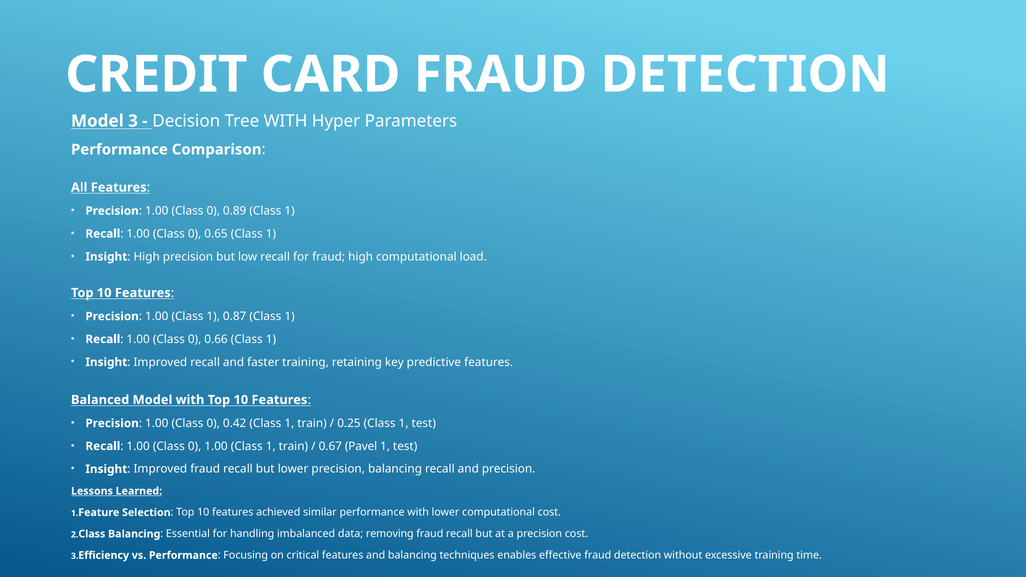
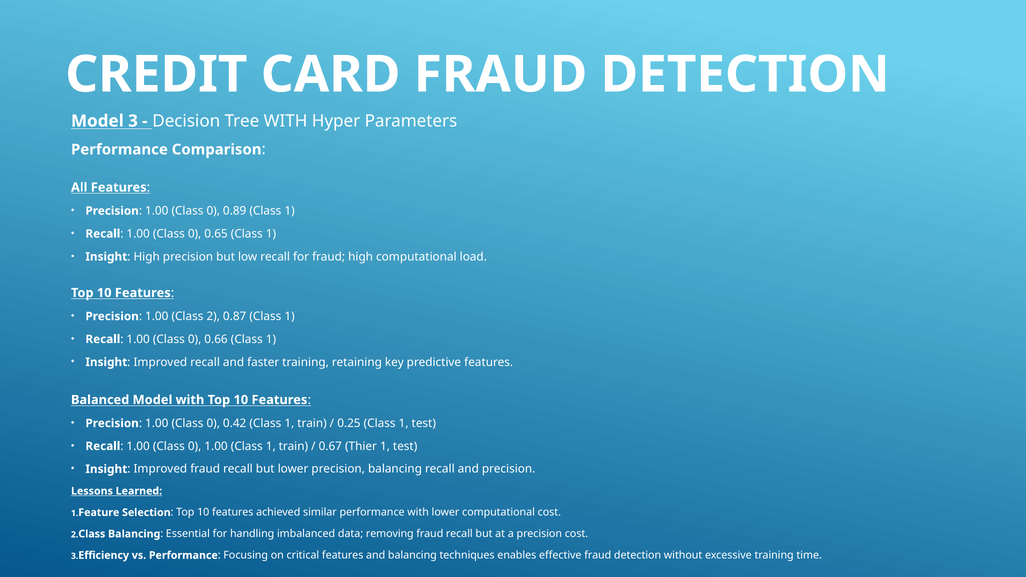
Precision 1.00 Class 1: 1 -> 2
Pavel: Pavel -> Thier
